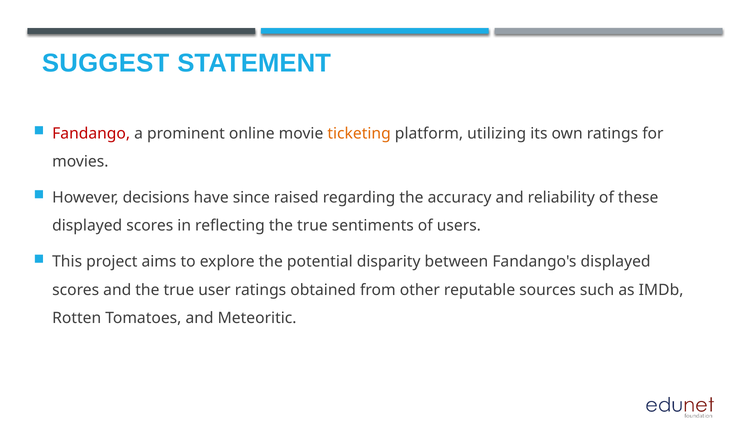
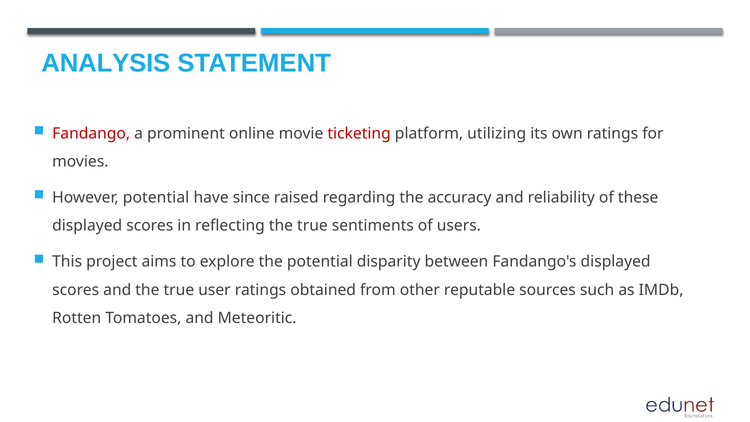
SUGGEST: SUGGEST -> ANALYSIS
ticketing colour: orange -> red
However decisions: decisions -> potential
